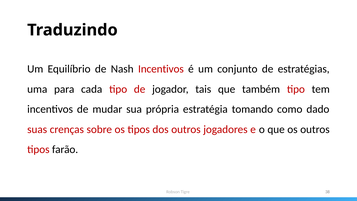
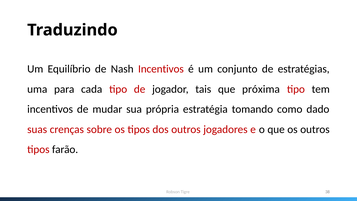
também: também -> próxima
